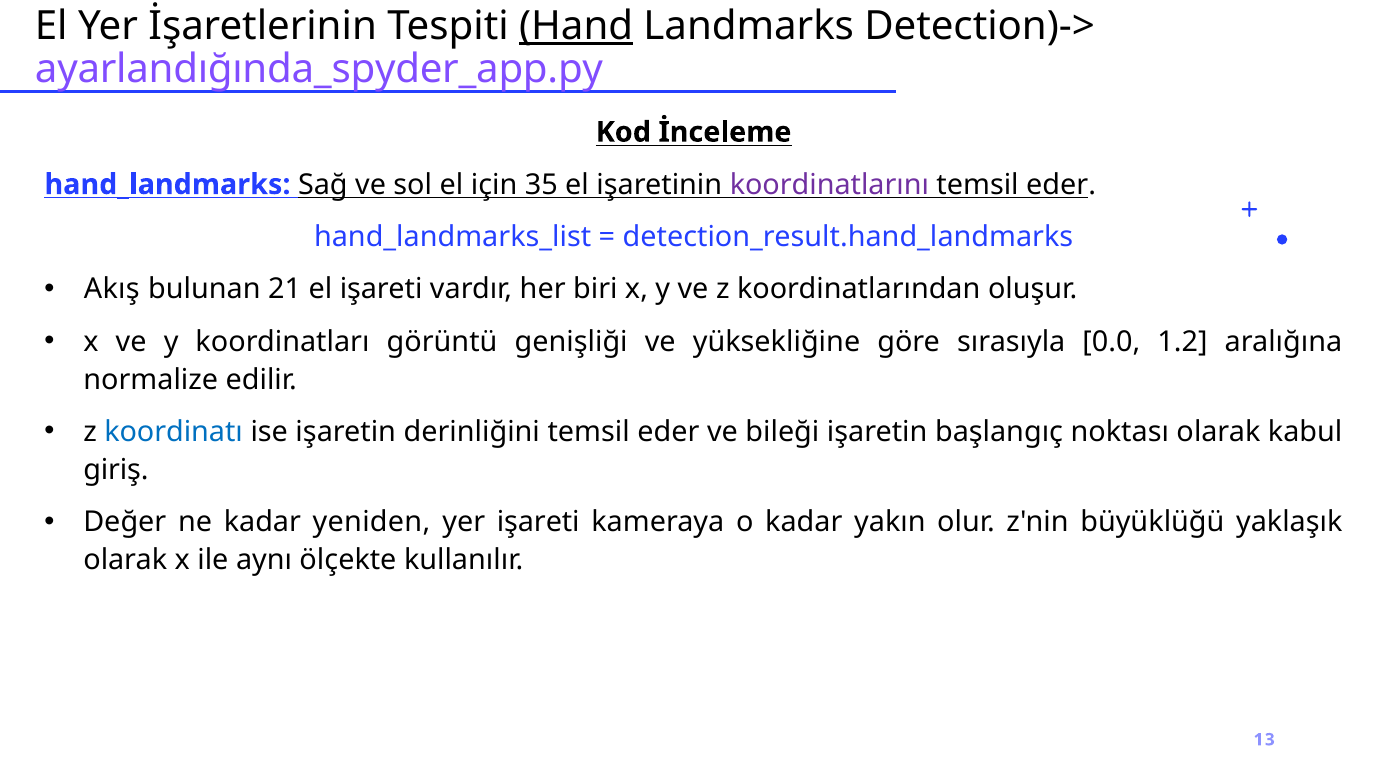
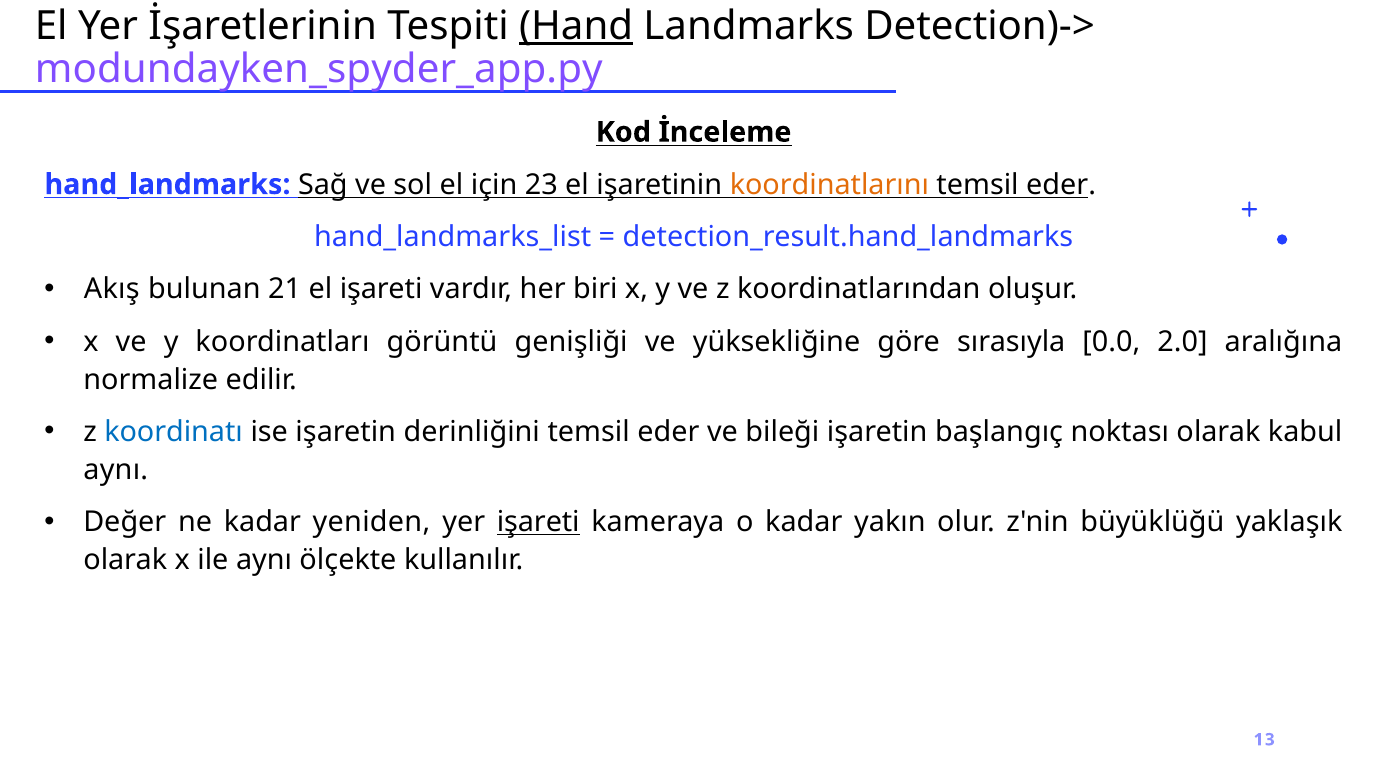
ayarlandığında_spyder_app.py: ayarlandığında_spyder_app.py -> modundayken_spyder_app.py
35: 35 -> 23
koordinatlarını colour: purple -> orange
1.2: 1.2 -> 2.0
giriş at (116, 470): giriş -> aynı
işareti at (538, 522) underline: none -> present
